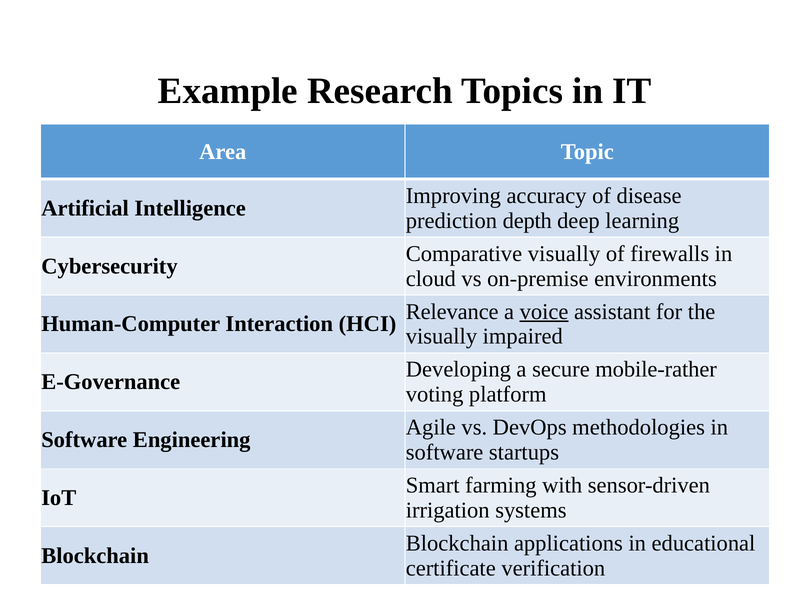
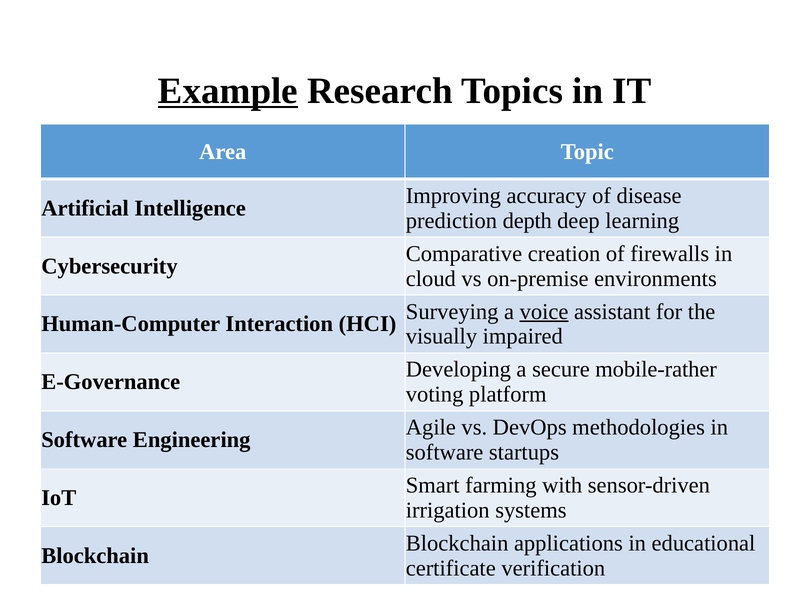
Example underline: none -> present
Comparative visually: visually -> creation
Relevance: Relevance -> Surveying
